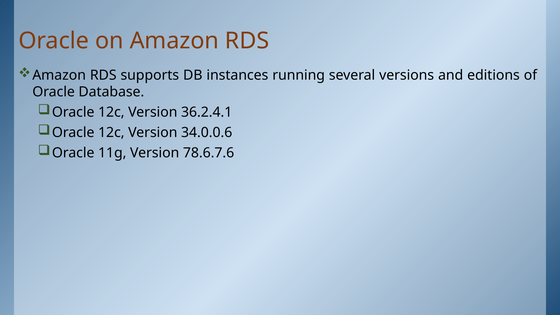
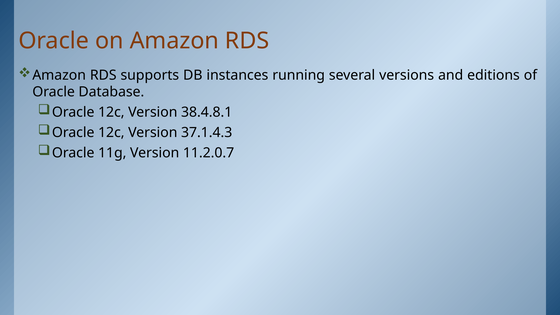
36.2.4.1: 36.2.4.1 -> 38.4.8.1
34.0.0.6: 34.0.0.6 -> 37.1.4.3
78.6.7.6: 78.6.7.6 -> 11.2.0.7
